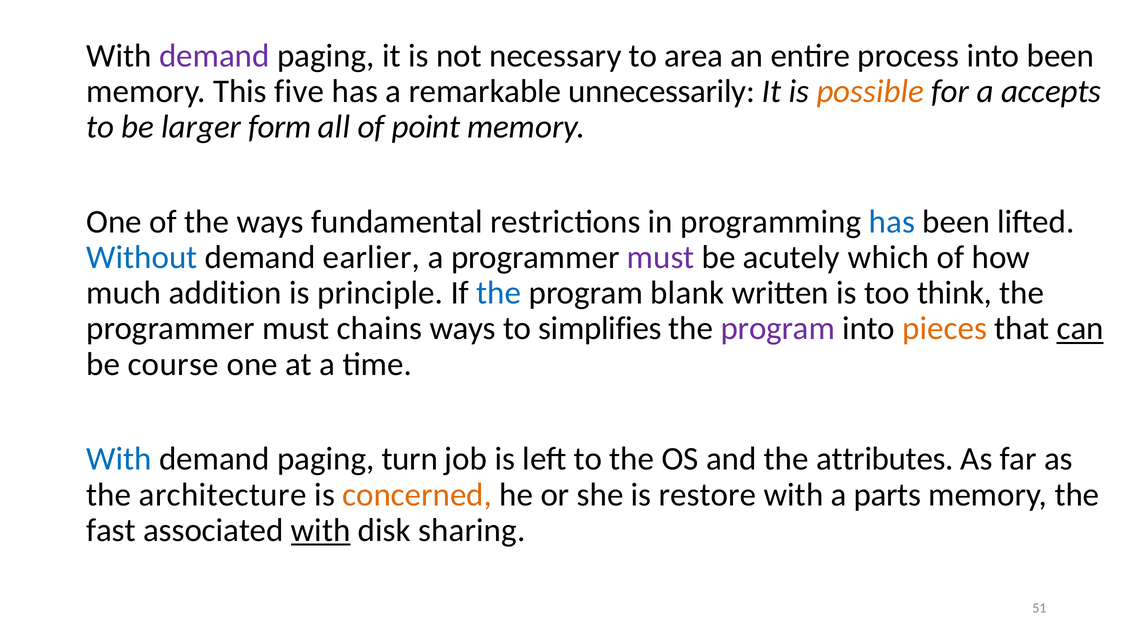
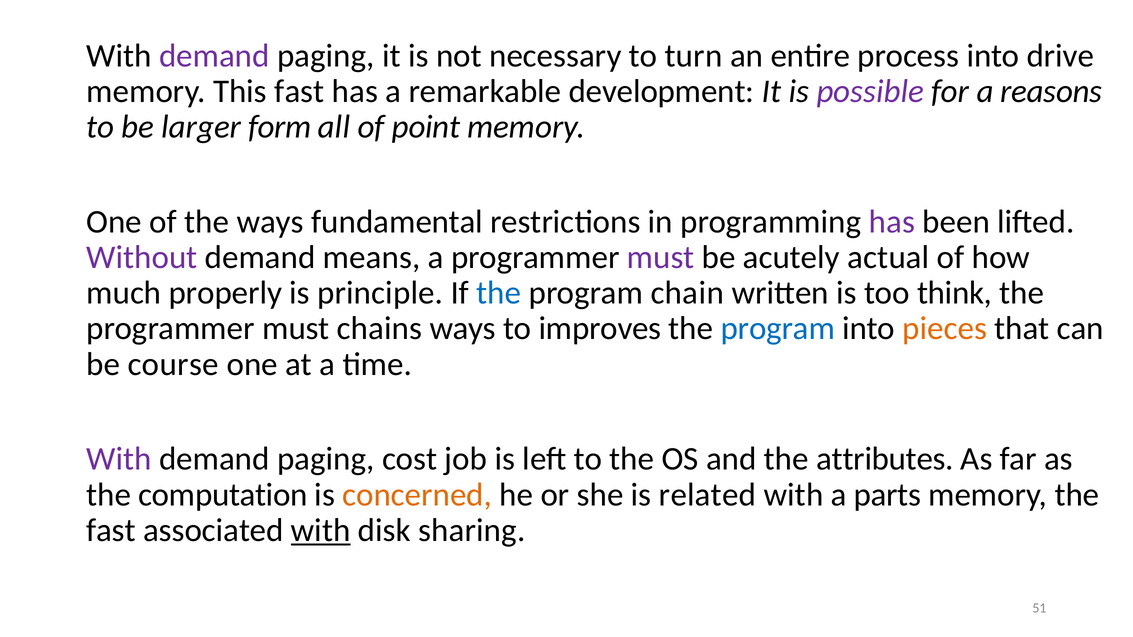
area: area -> turn
into been: been -> drive
This five: five -> fast
unnecessarily: unnecessarily -> development
possible colour: orange -> purple
accepts: accepts -> reasons
has at (892, 222) colour: blue -> purple
Without colour: blue -> purple
earlier: earlier -> means
which: which -> actual
addition: addition -> properly
blank: blank -> chain
simplifies: simplifies -> improves
program at (778, 329) colour: purple -> blue
can underline: present -> none
With at (119, 459) colour: blue -> purple
turn: turn -> cost
architecture: architecture -> computation
restore: restore -> related
